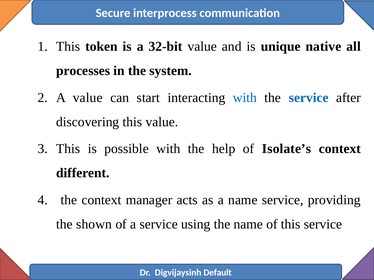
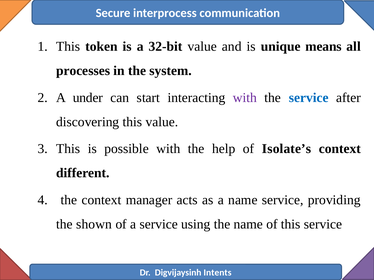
native: native -> means
A value: value -> under
with at (245, 98) colour: blue -> purple
Default: Default -> Intents
